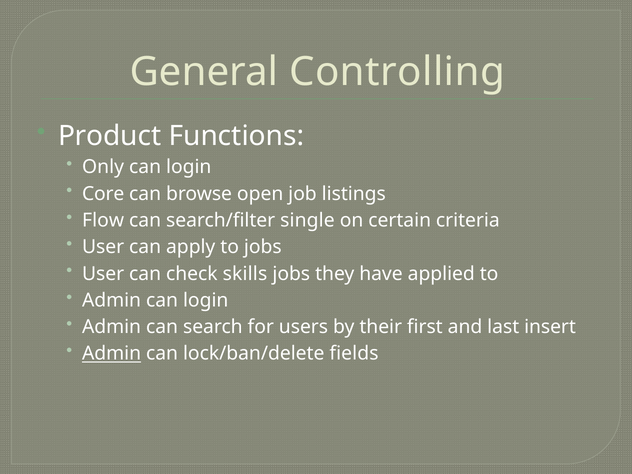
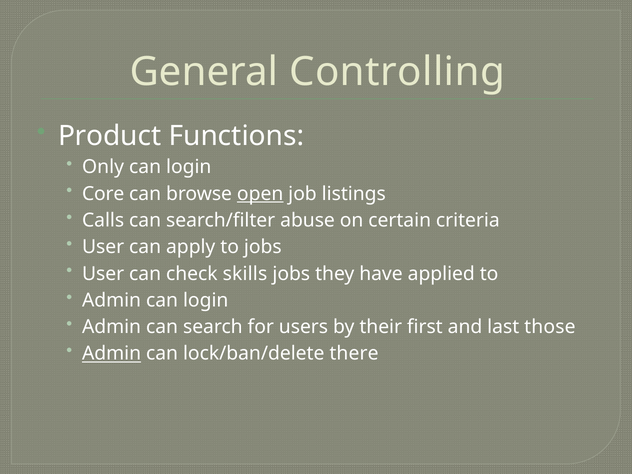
open underline: none -> present
Flow: Flow -> Calls
single: single -> abuse
insert: insert -> those
fields: fields -> there
